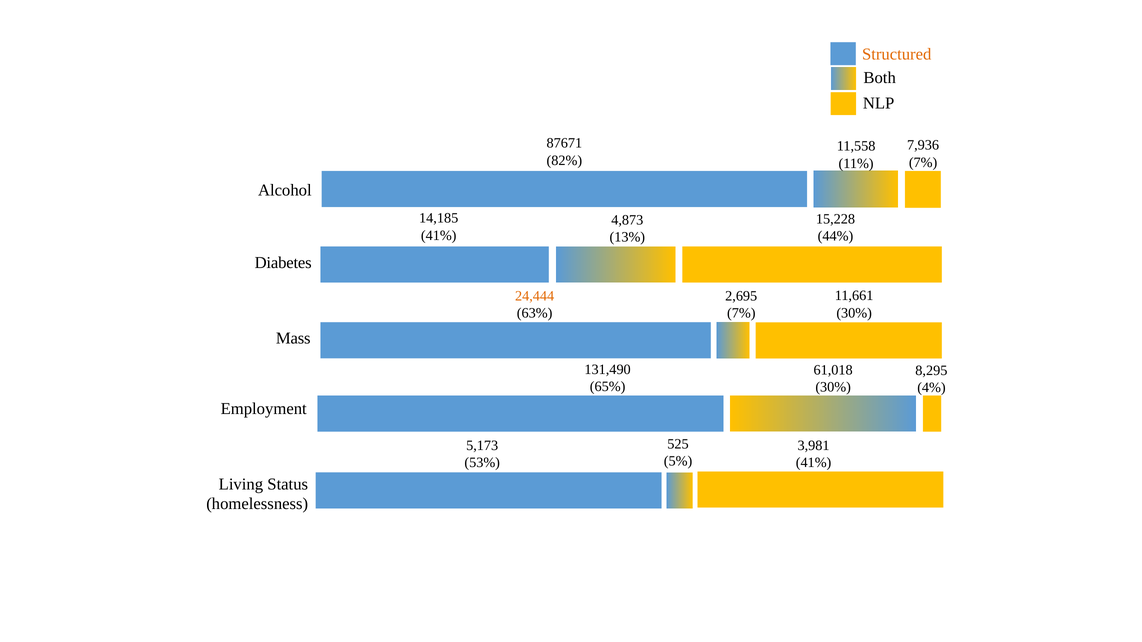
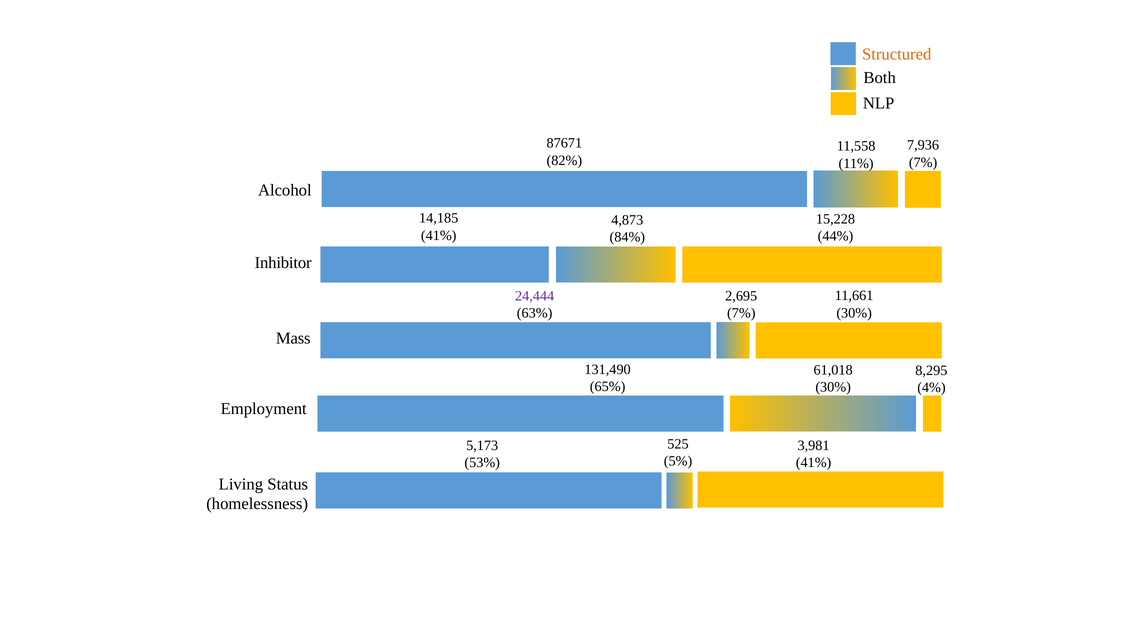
13%: 13% -> 84%
Diabetes: Diabetes -> Inhibitor
24,444 colour: orange -> purple
